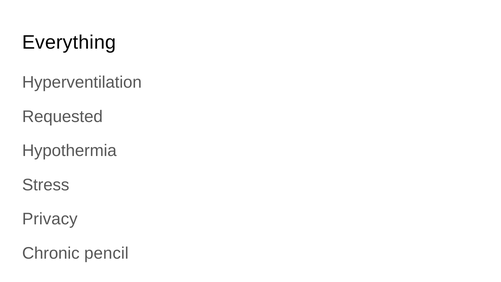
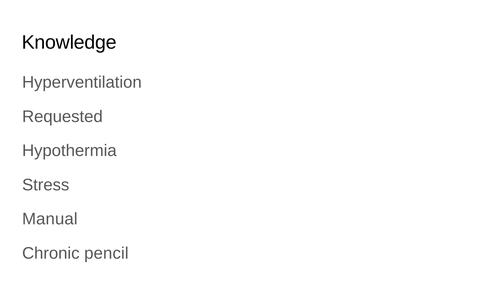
Everything: Everything -> Knowledge
Privacy: Privacy -> Manual
